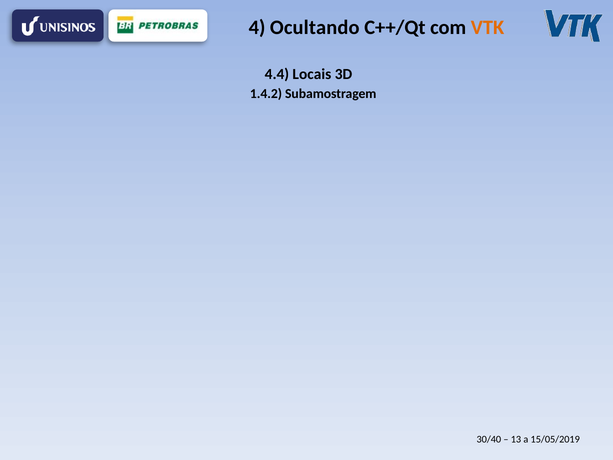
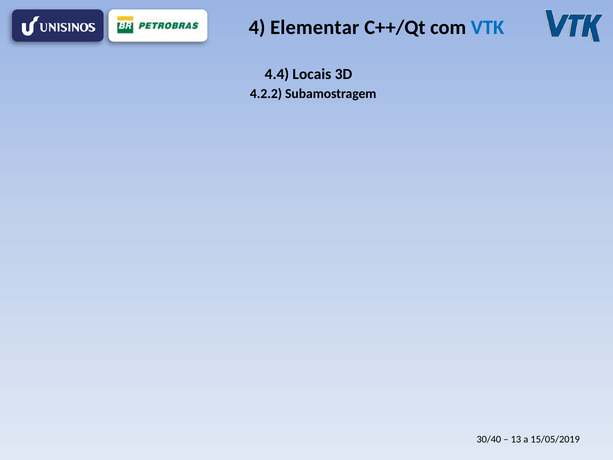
Ocultando: Ocultando -> Elementar
VTK colour: orange -> blue
1.4.2: 1.4.2 -> 4.2.2
